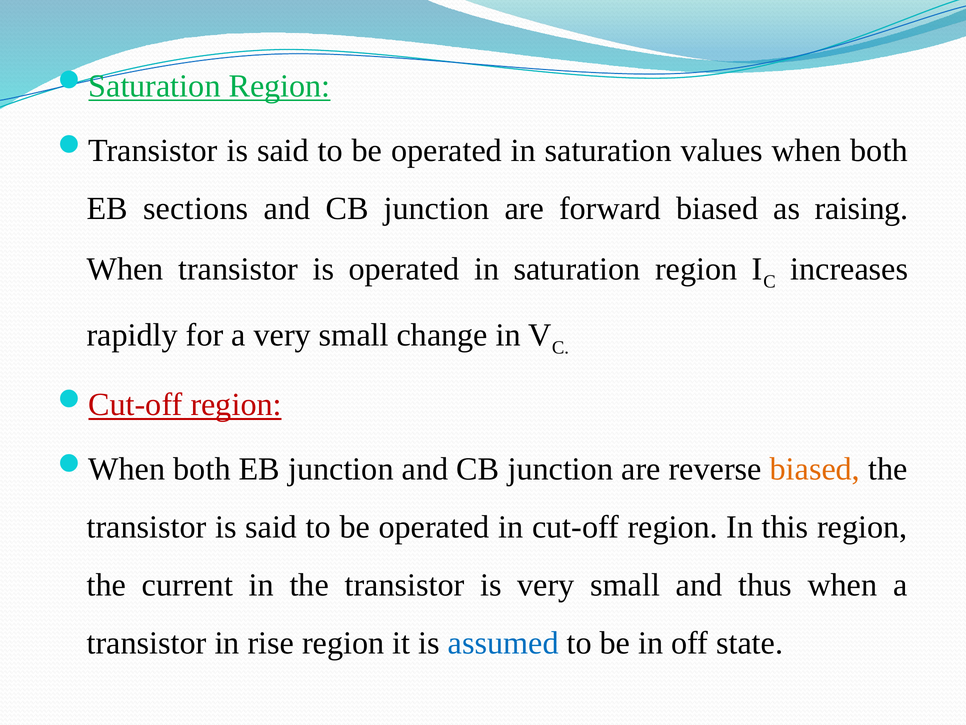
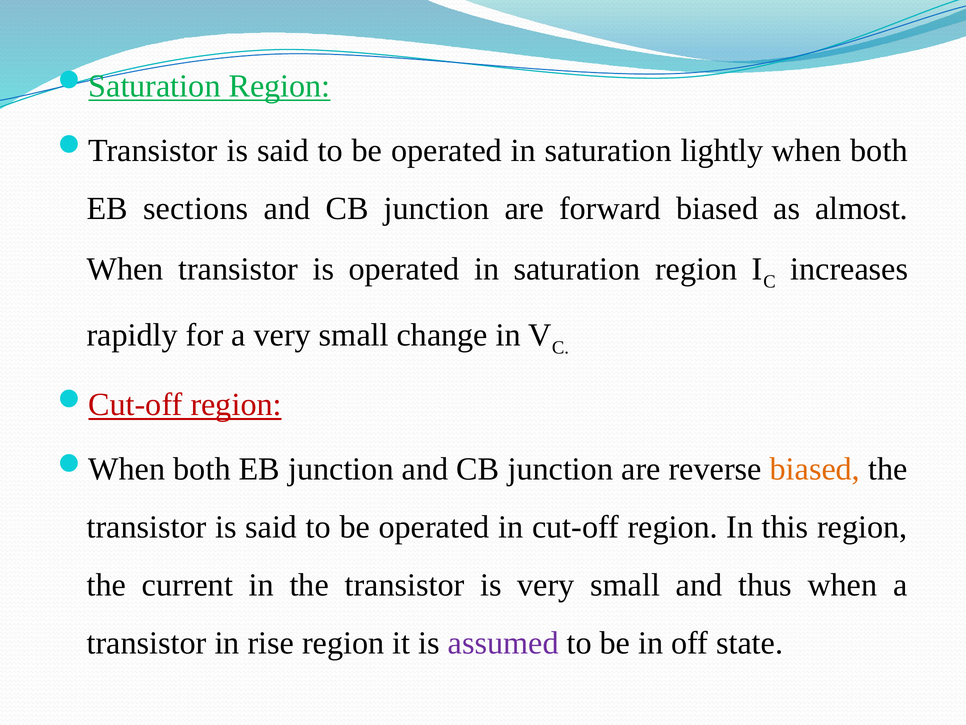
values: values -> lightly
raising: raising -> almost
assumed colour: blue -> purple
